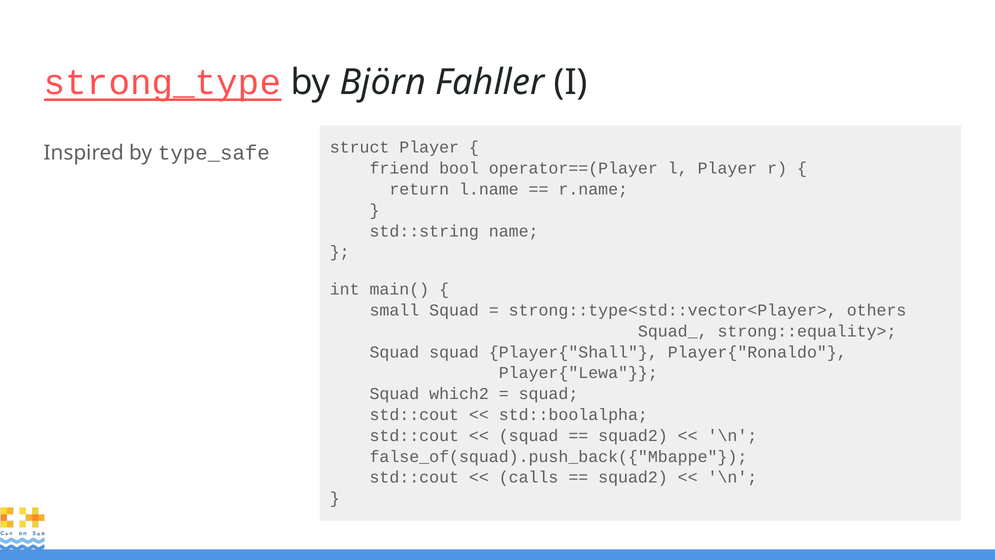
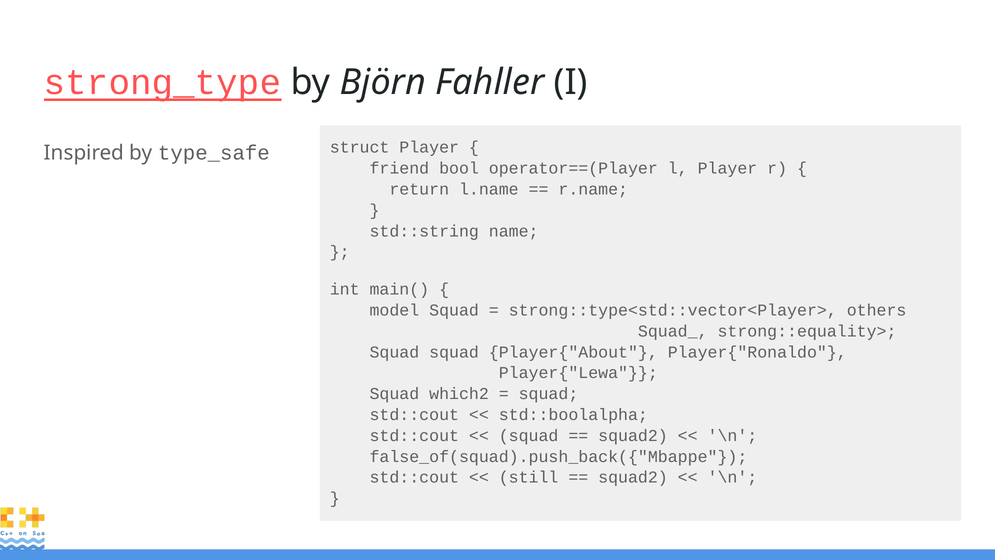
small: small -> model
Player{"Shall: Player{"Shall -> Player{"About
calls: calls -> still
